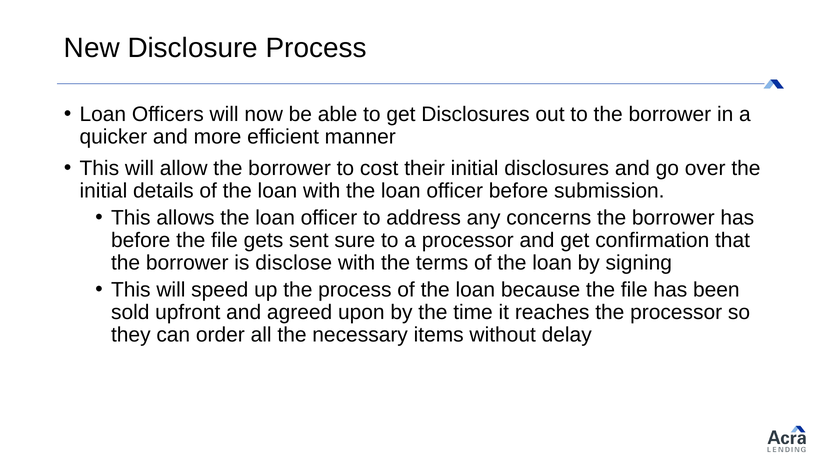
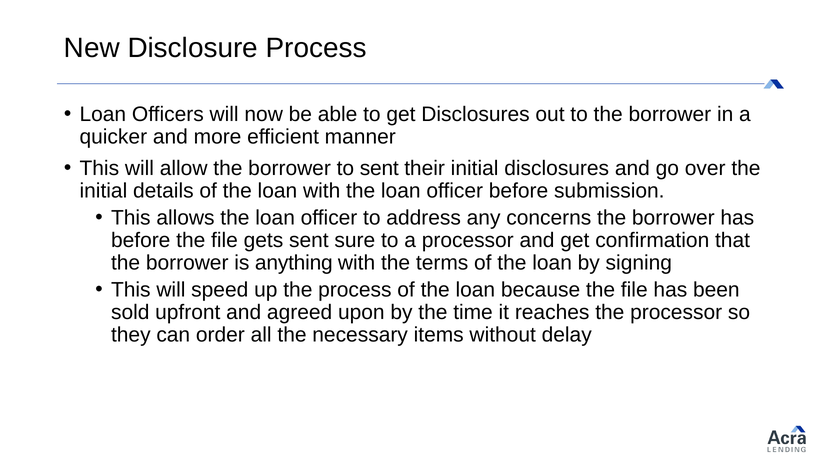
to cost: cost -> sent
disclose: disclose -> anything
